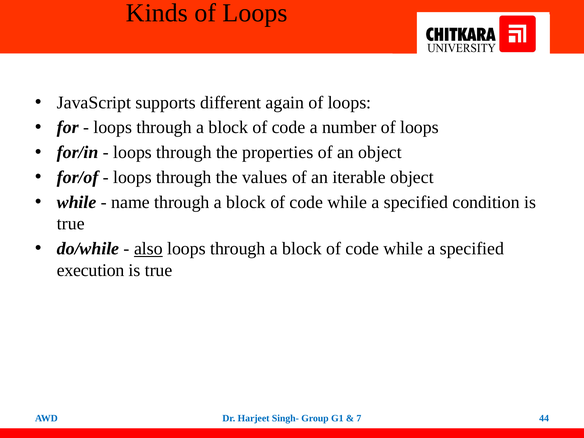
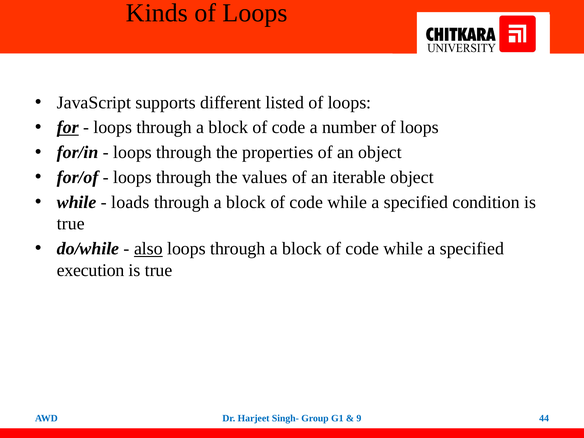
again: again -> listed
for underline: none -> present
name: name -> loads
7: 7 -> 9
